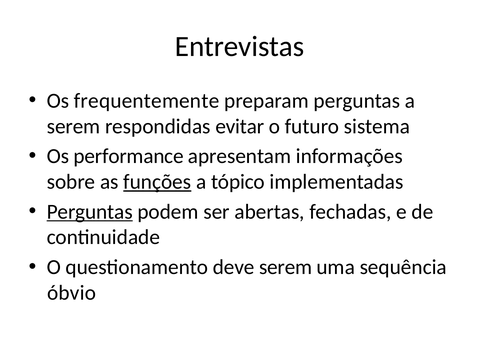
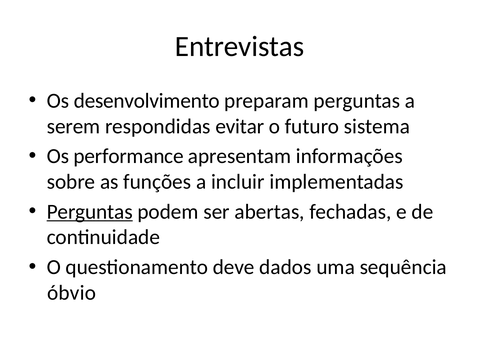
frequentemente: frequentemente -> desenvolvimento
funções underline: present -> none
tópico: tópico -> incluir
deve serem: serem -> dados
